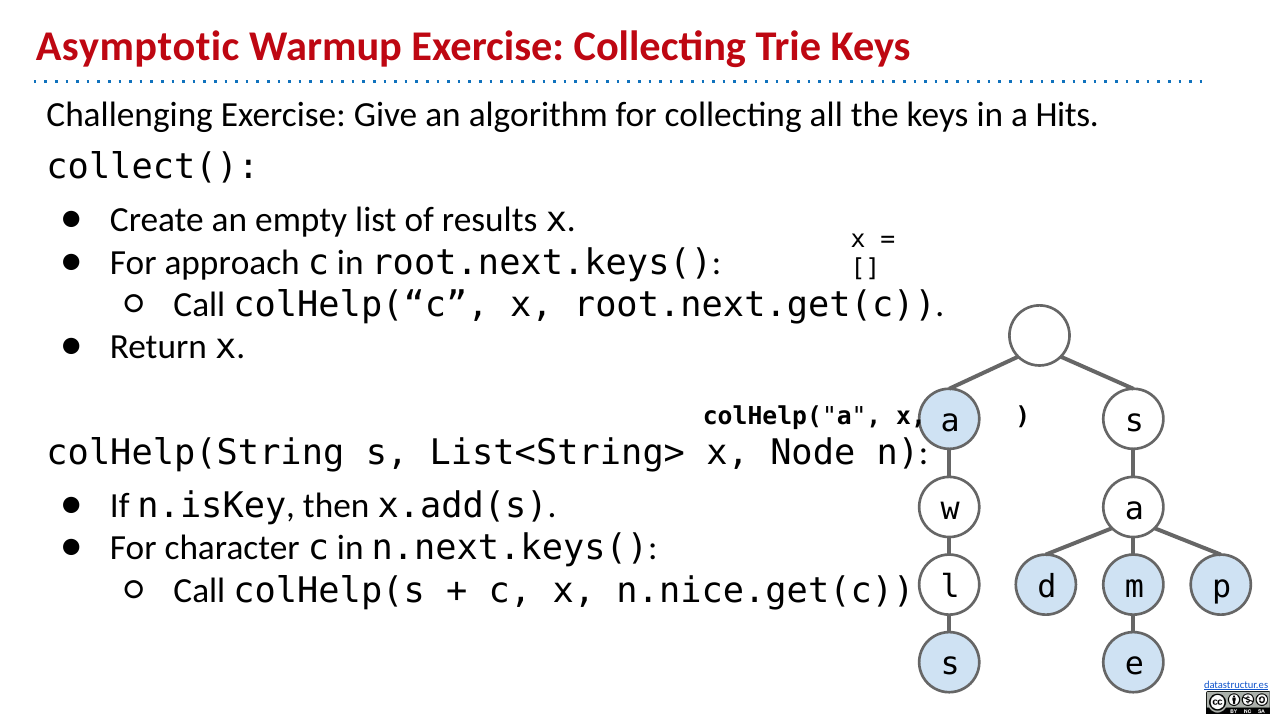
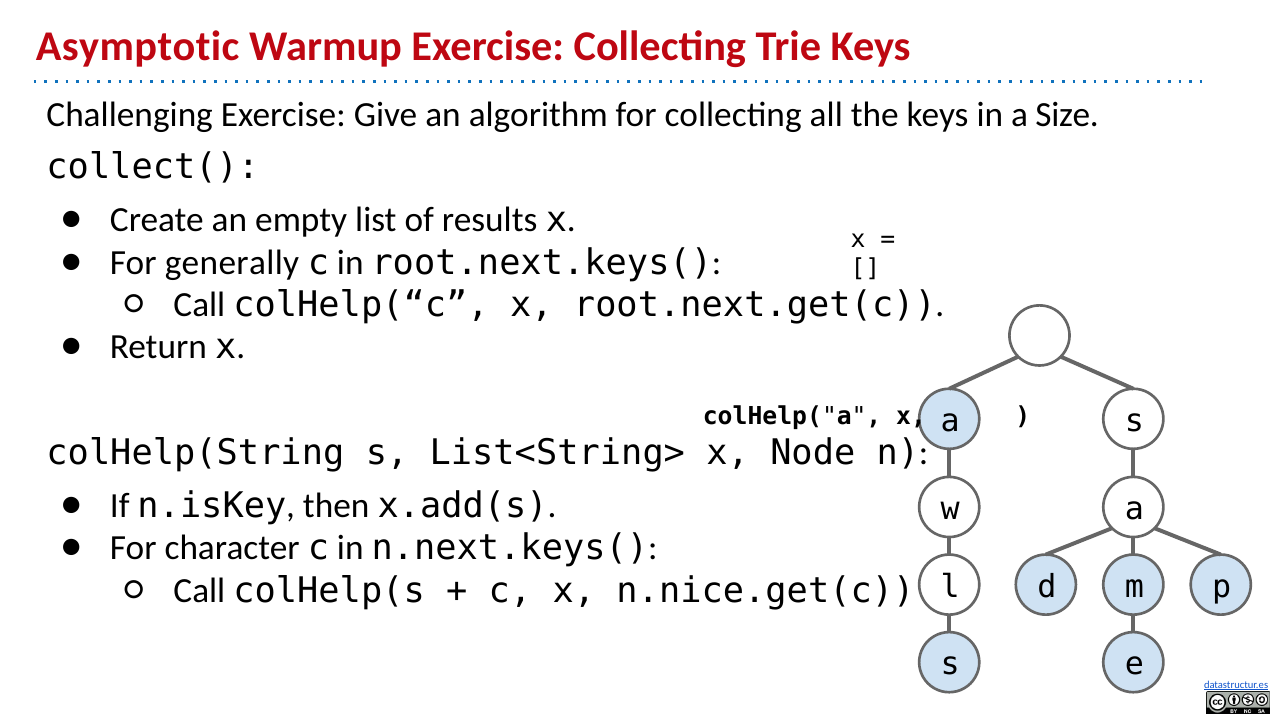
Hits: Hits -> Size
approach: approach -> generally
